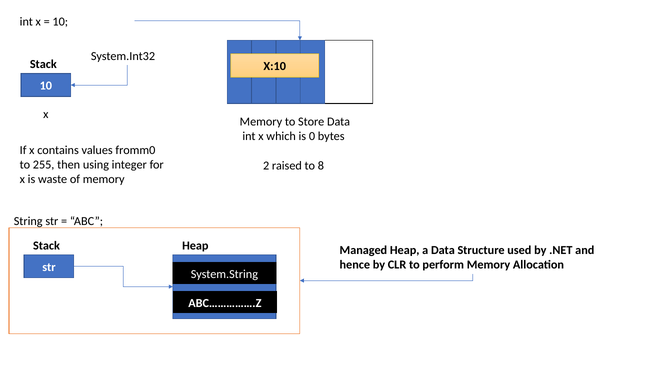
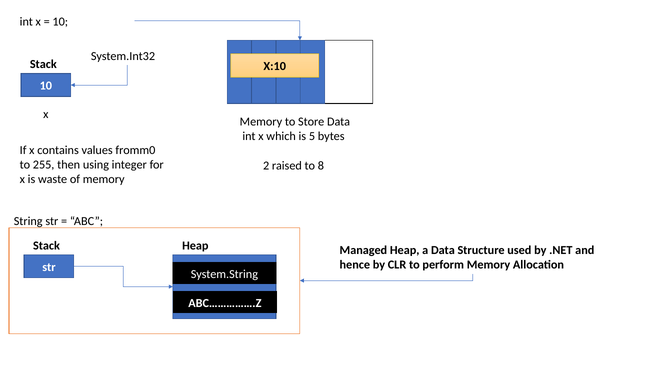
0: 0 -> 5
